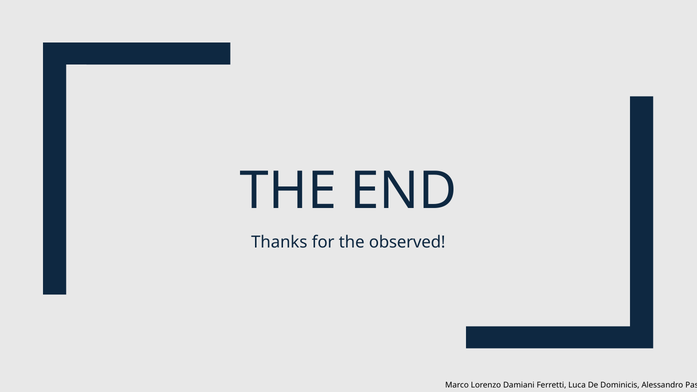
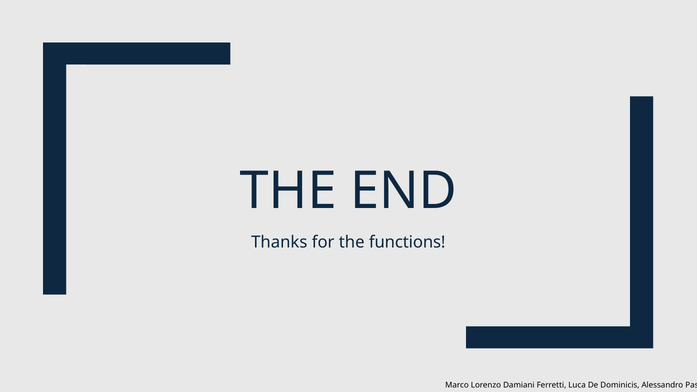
observed: observed -> functions
